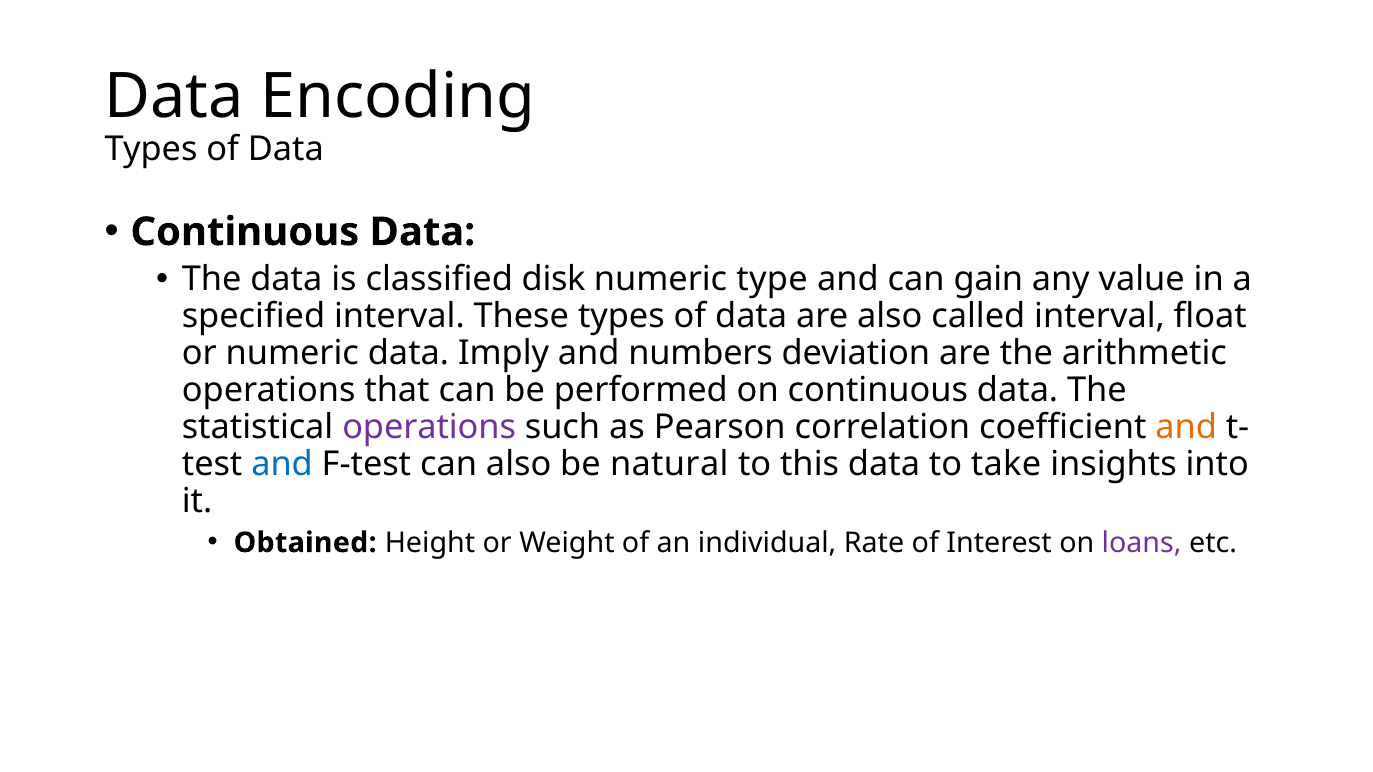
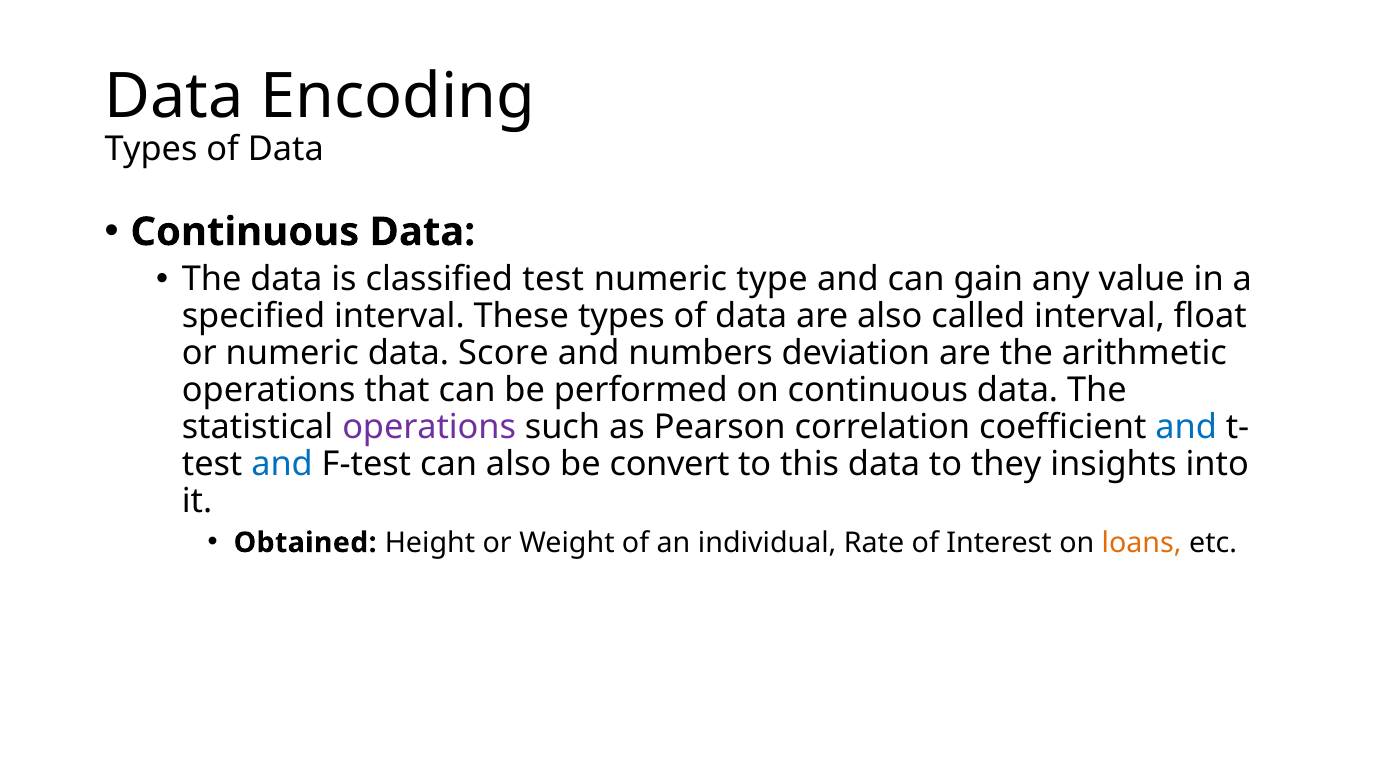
classified disk: disk -> test
Imply: Imply -> Score
and at (1186, 428) colour: orange -> blue
natural: natural -> convert
take: take -> they
loans colour: purple -> orange
